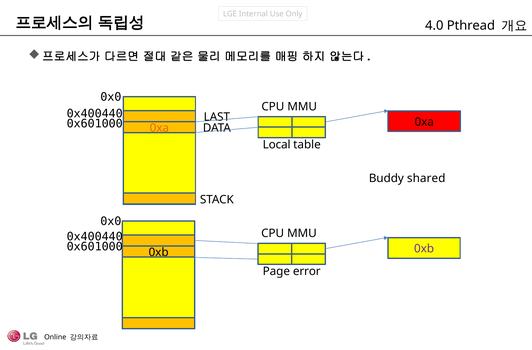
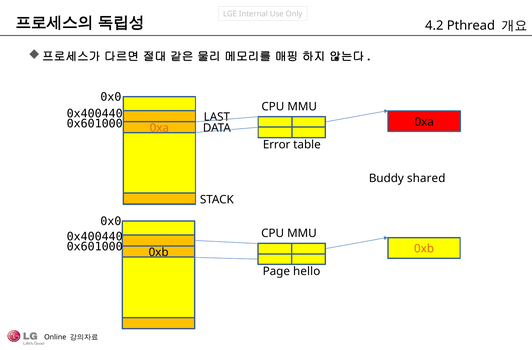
4.0: 4.0 -> 4.2
Local: Local -> Error
0xb at (424, 248) colour: purple -> orange
error: error -> hello
